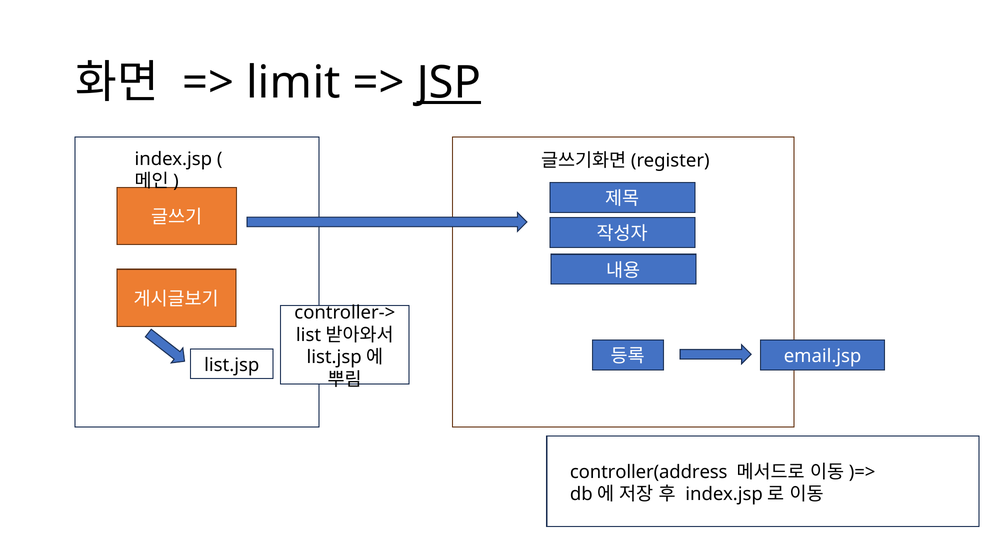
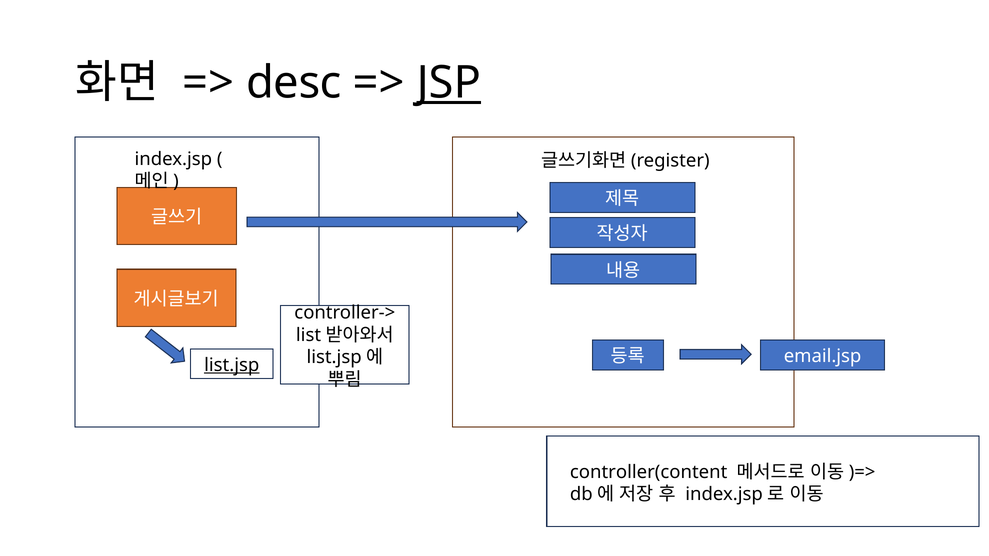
limit: limit -> desc
list.jsp underline: none -> present
controller(address: controller(address -> controller(content
